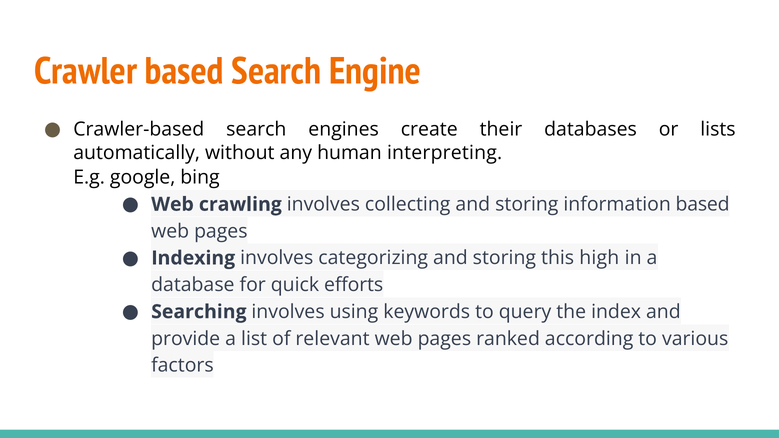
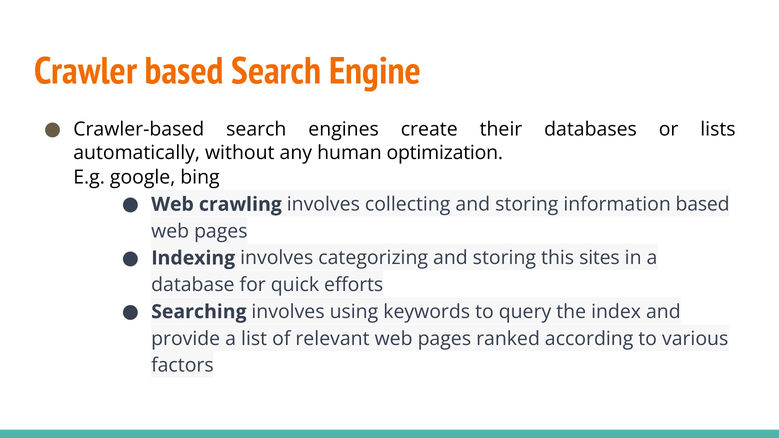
interpreting: interpreting -> optimization
high: high -> sites
